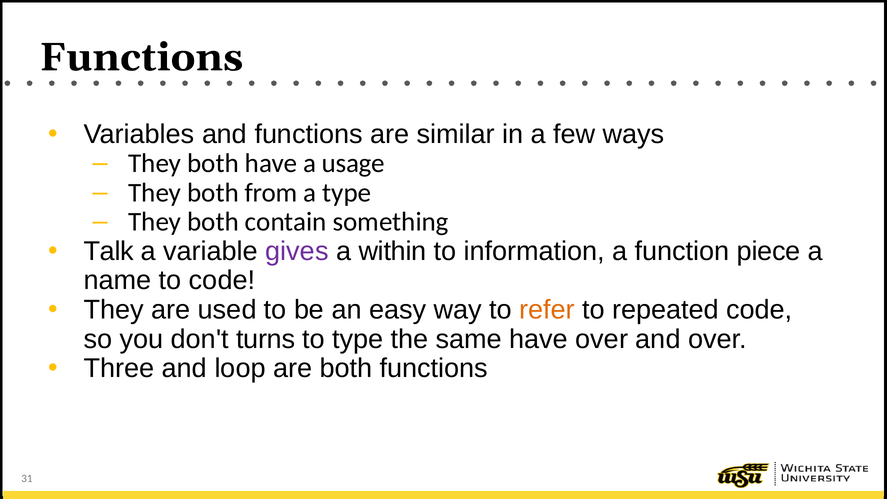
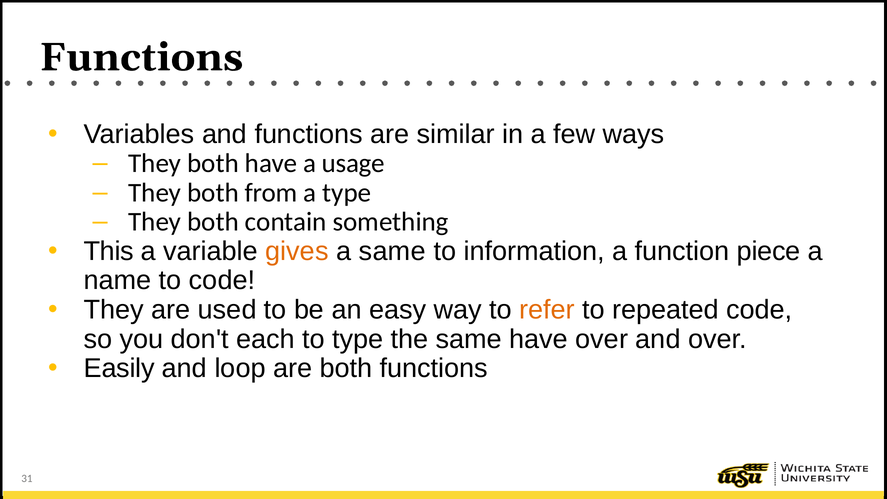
Talk: Talk -> This
gives colour: purple -> orange
a within: within -> same
turns: turns -> each
Three: Three -> Easily
